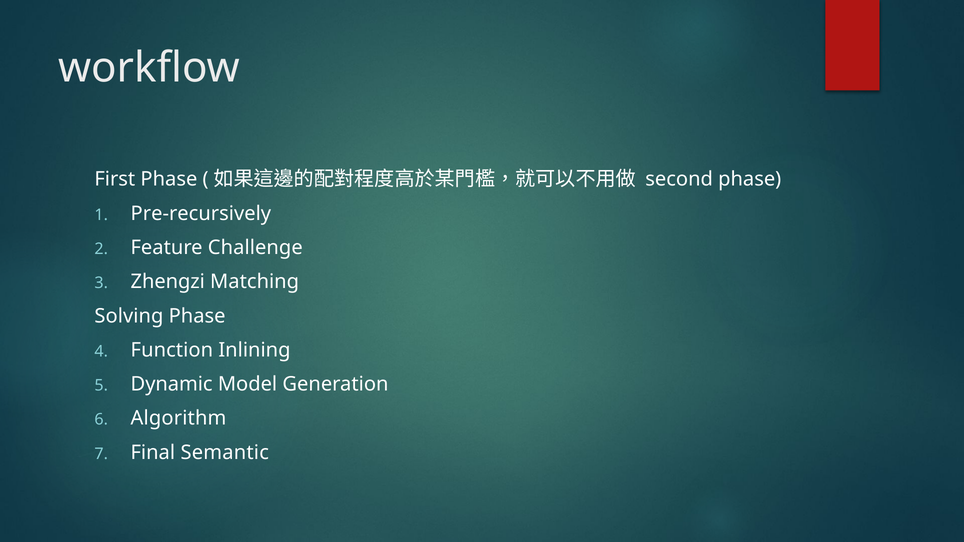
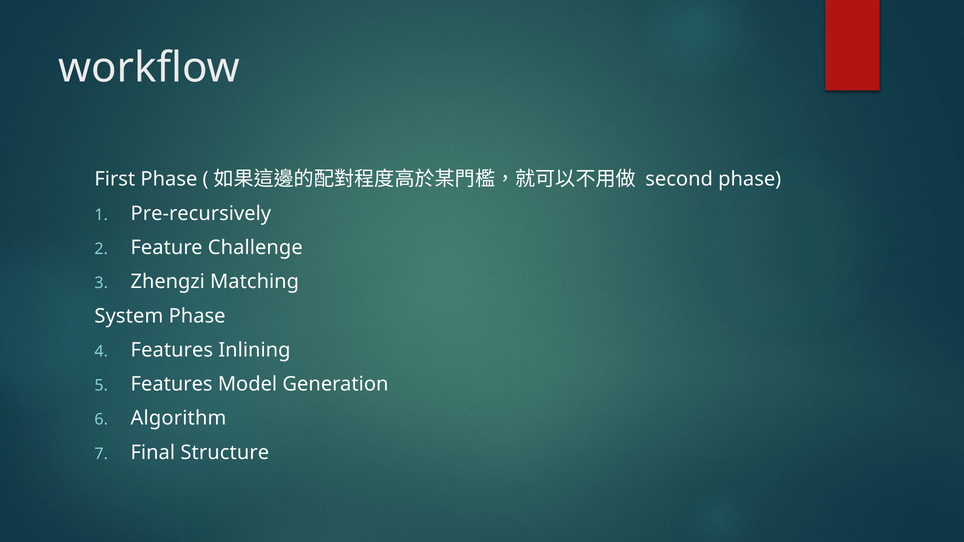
Solving: Solving -> System
Function at (172, 350): Function -> Features
Dynamic at (172, 384): Dynamic -> Features
Semantic: Semantic -> Structure
